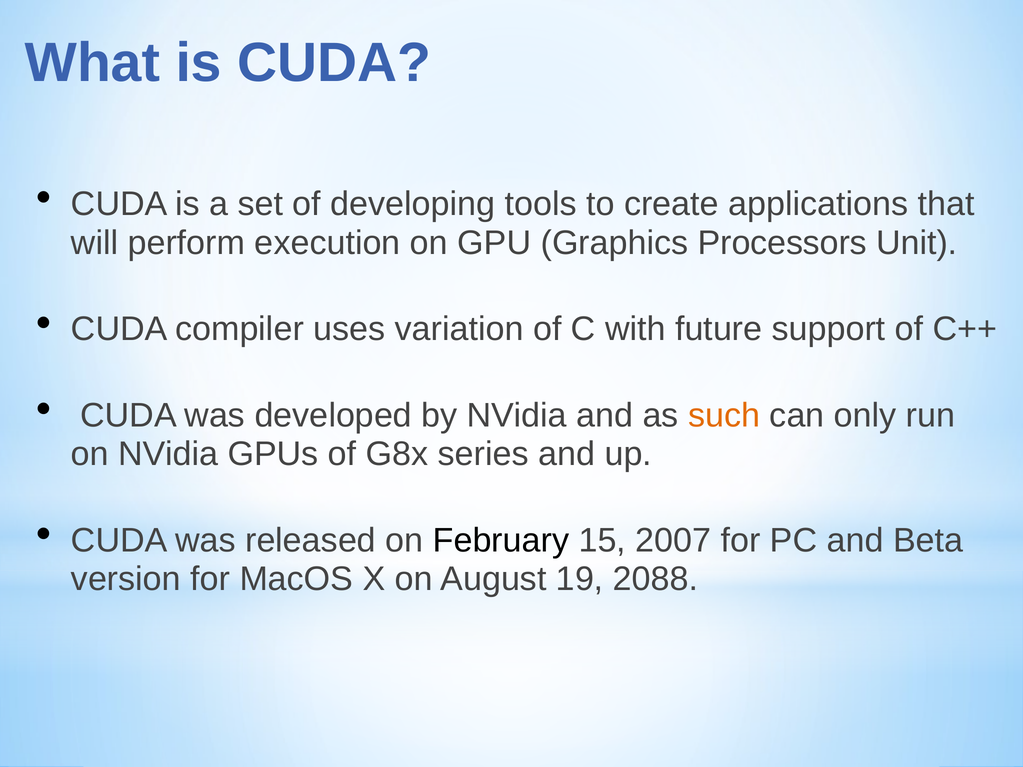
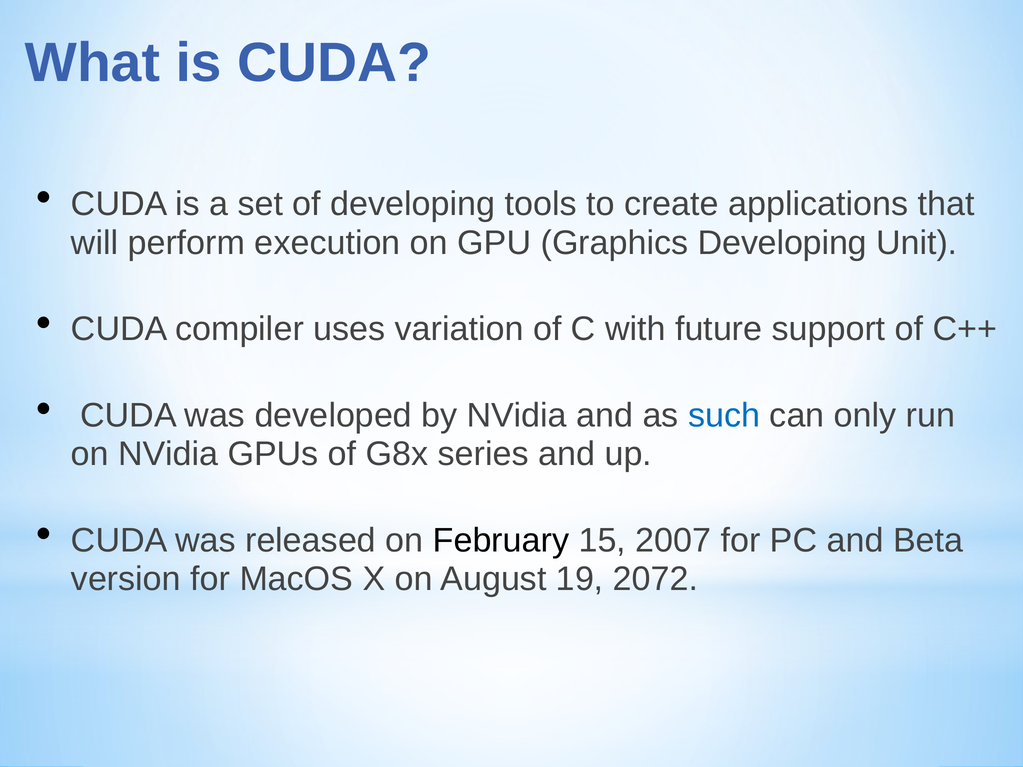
Graphics Processors: Processors -> Developing
such colour: orange -> blue
2088: 2088 -> 2072
